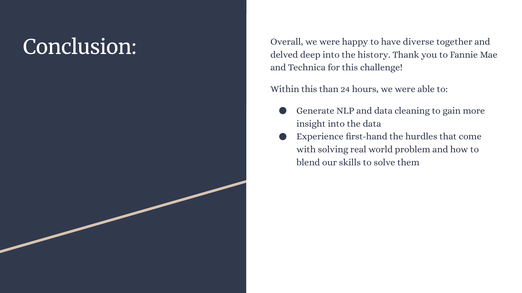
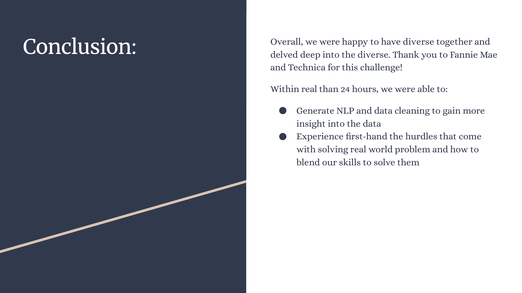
the history: history -> diverse
Within this: this -> real
